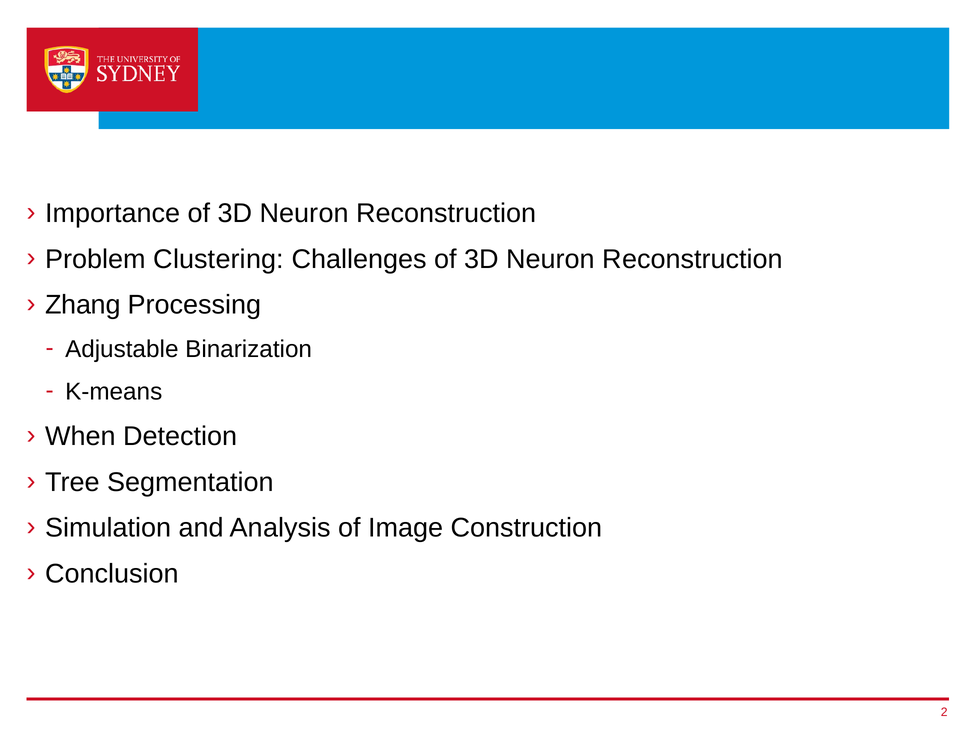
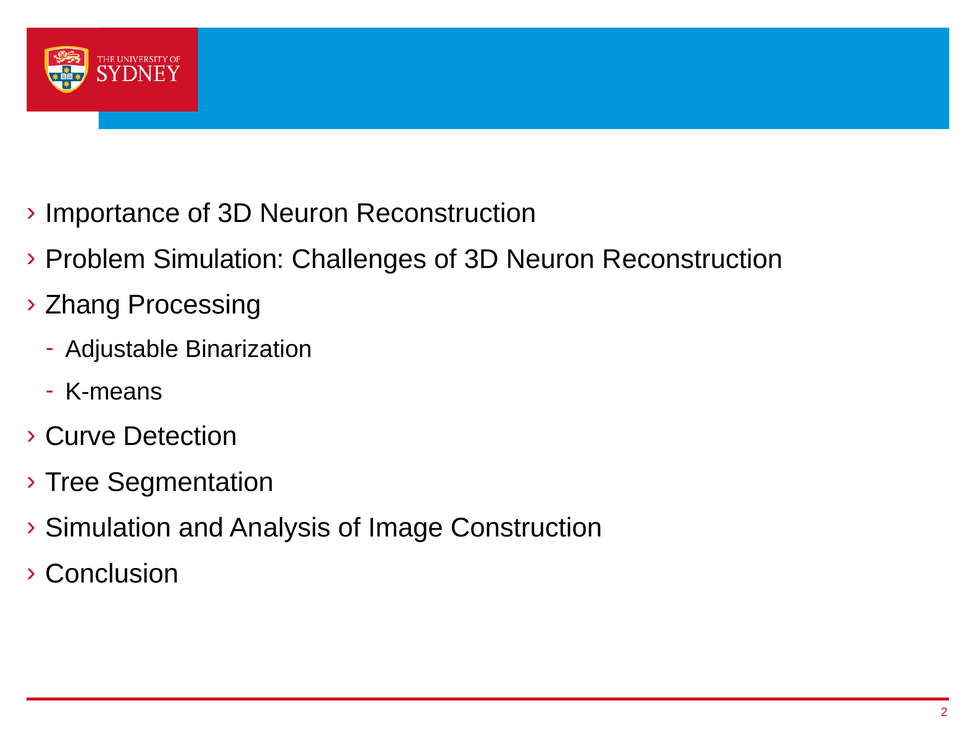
Problem Clustering: Clustering -> Simulation
When: When -> Curve
